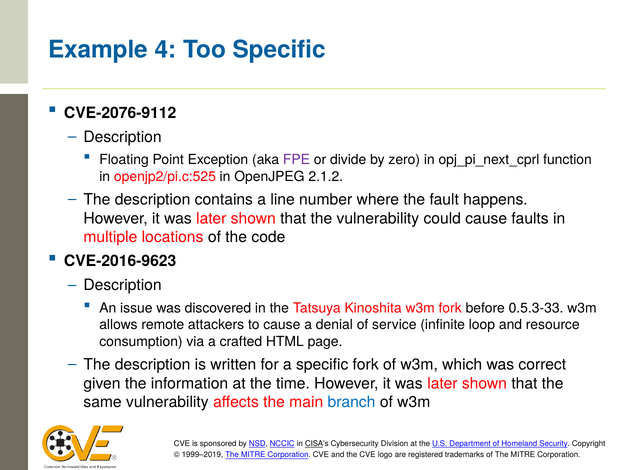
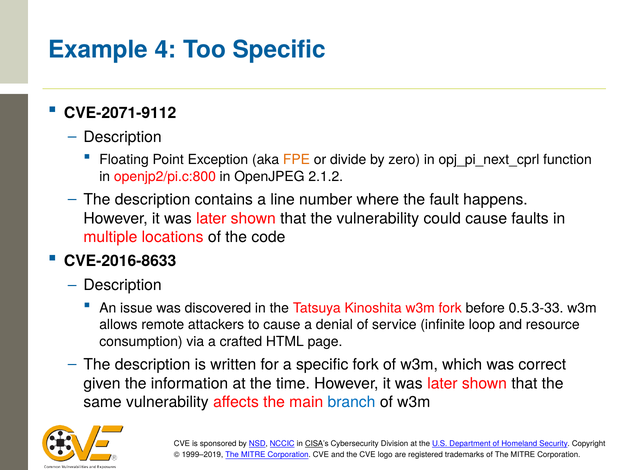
CVE-2076-9112: CVE-2076-9112 -> CVE-2071-9112
FPE colour: purple -> orange
openjp2/pi.c:525: openjp2/pi.c:525 -> openjp2/pi.c:800
CVE-2016-9623: CVE-2016-9623 -> CVE-2016-8633
